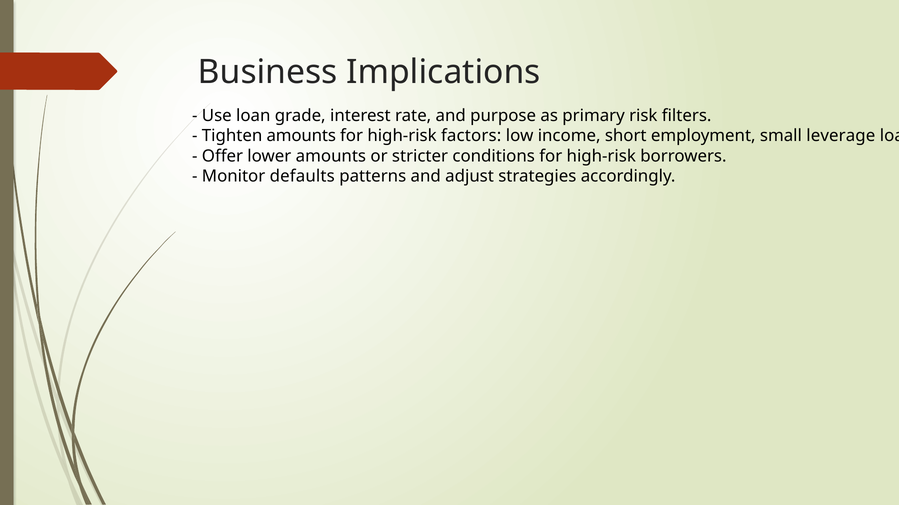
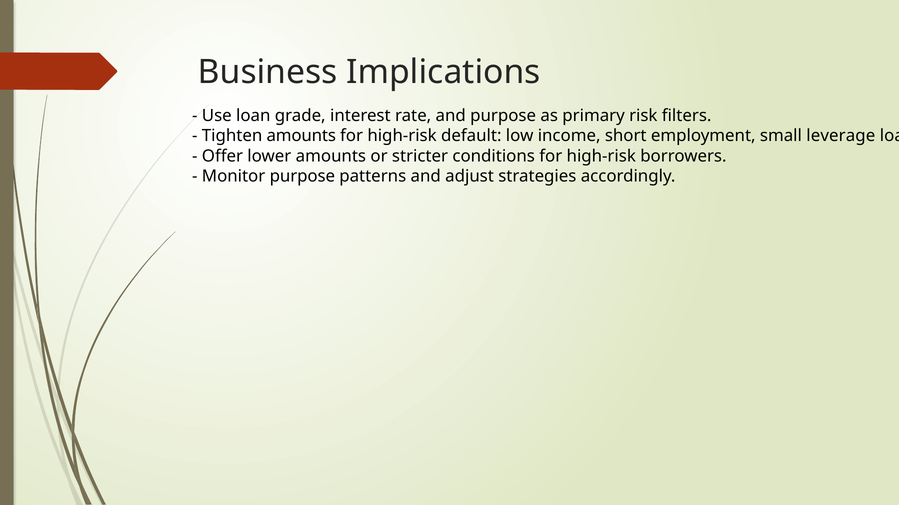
factors: factors -> default
Monitor defaults: defaults -> purpose
